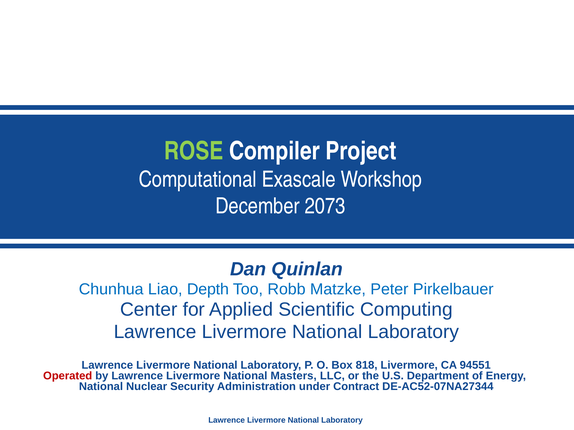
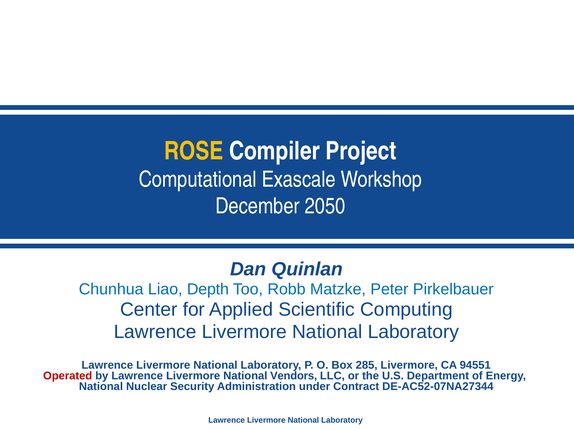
ROSE colour: light green -> yellow
2073: 2073 -> 2050
818: 818 -> 285
Masters: Masters -> Vendors
